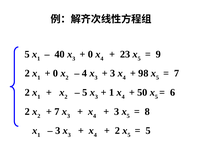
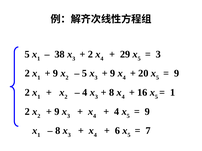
40: 40 -> 38
0 at (90, 54): 0 -> 2
23: 23 -> 29
9 at (158, 54): 9 -> 3
0 at (55, 74): 0 -> 9
4 at (84, 74): 4 -> 5
3 at (113, 74): 3 -> 9
98: 98 -> 20
7 at (177, 74): 7 -> 9
5 at (85, 93): 5 -> 4
1 at (112, 93): 1 -> 8
50: 50 -> 16
6 at (173, 93): 6 -> 1
7 at (57, 112): 7 -> 9
3 at (117, 112): 3 -> 4
8 at (147, 112): 8 -> 9
3 at (58, 131): 3 -> 8
2 at (117, 131): 2 -> 6
5 at (148, 131): 5 -> 7
